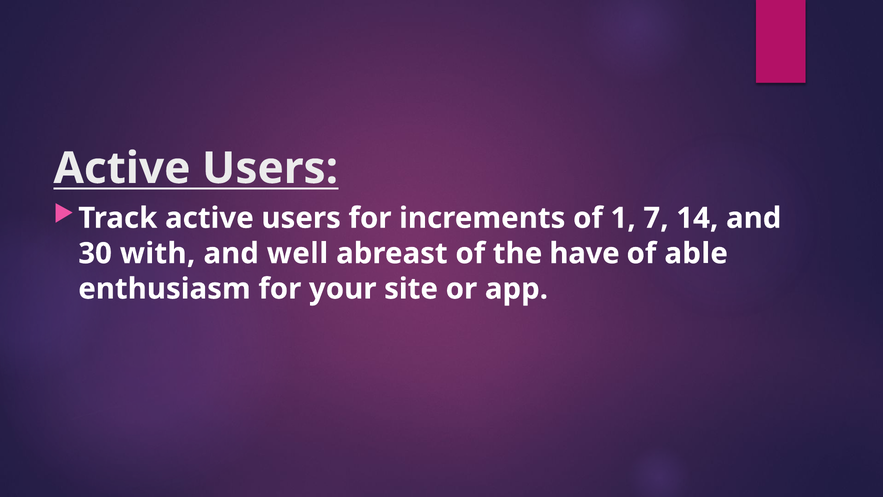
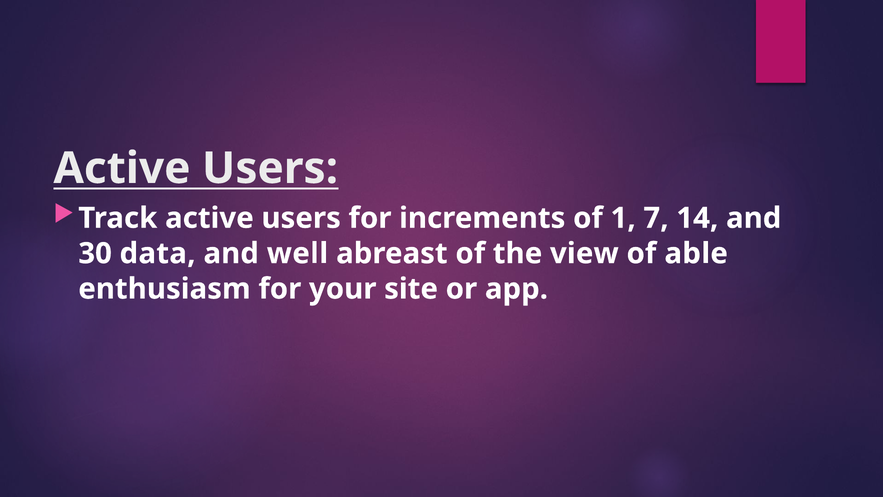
with: with -> data
have: have -> view
